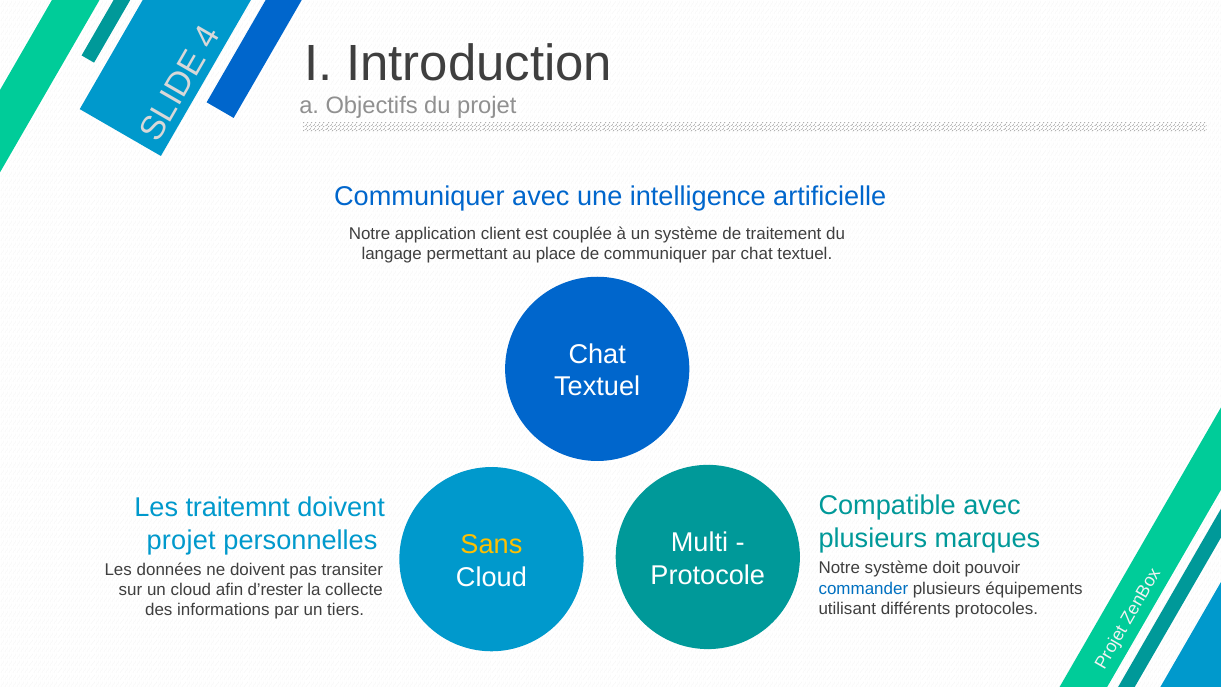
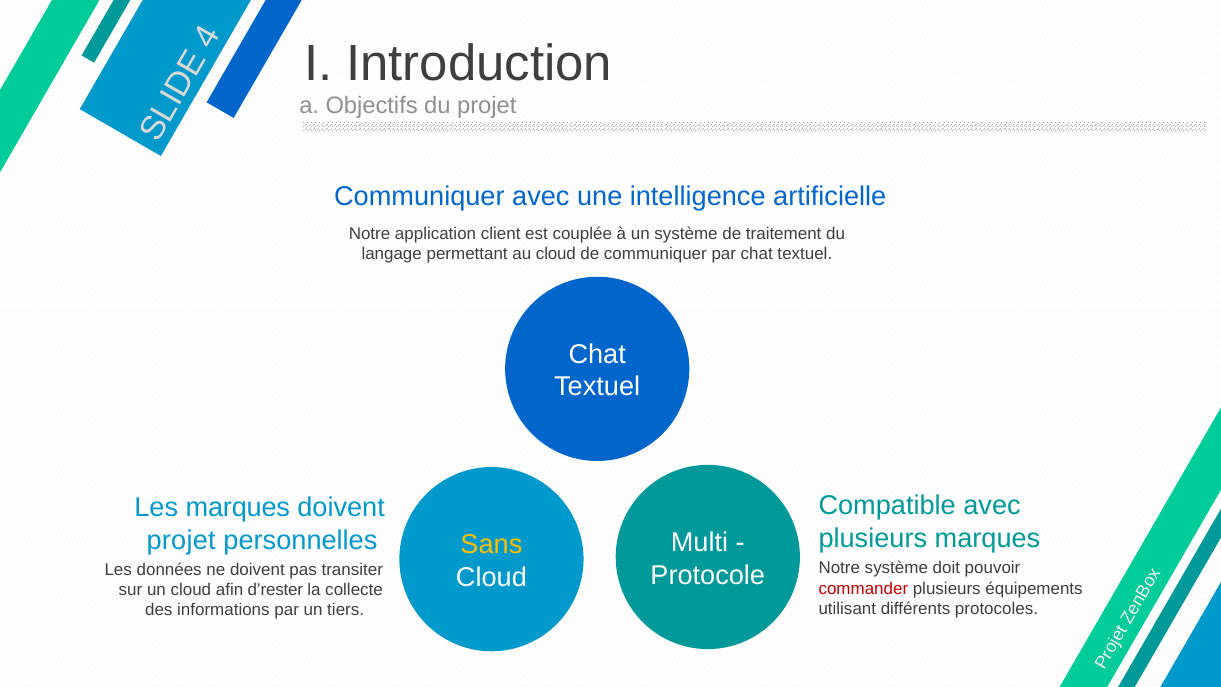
au place: place -> cloud
Les traitemnt: traitemnt -> marques
commander colour: blue -> red
